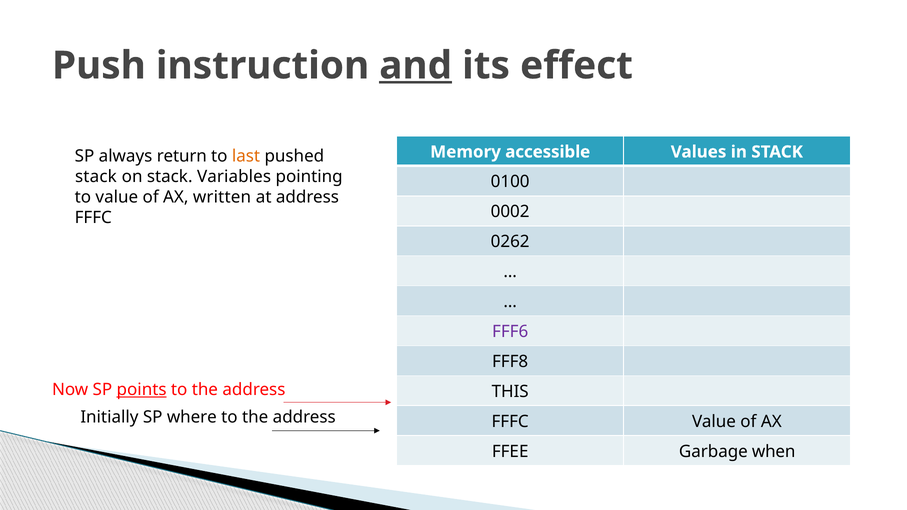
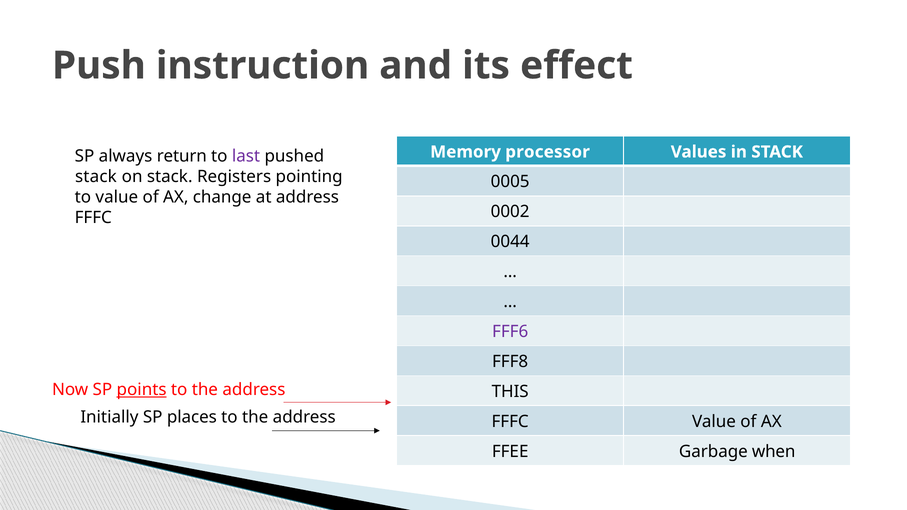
and underline: present -> none
accessible: accessible -> processor
last colour: orange -> purple
Variables: Variables -> Registers
0100: 0100 -> 0005
written: written -> change
0262: 0262 -> 0044
where: where -> places
